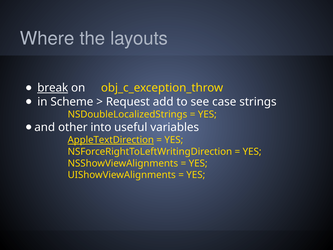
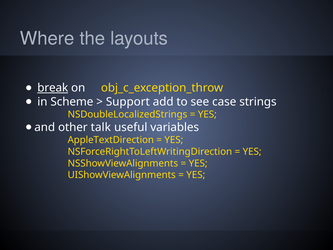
Request: Request -> Support
into: into -> talk
AppleTextDirection underline: present -> none
